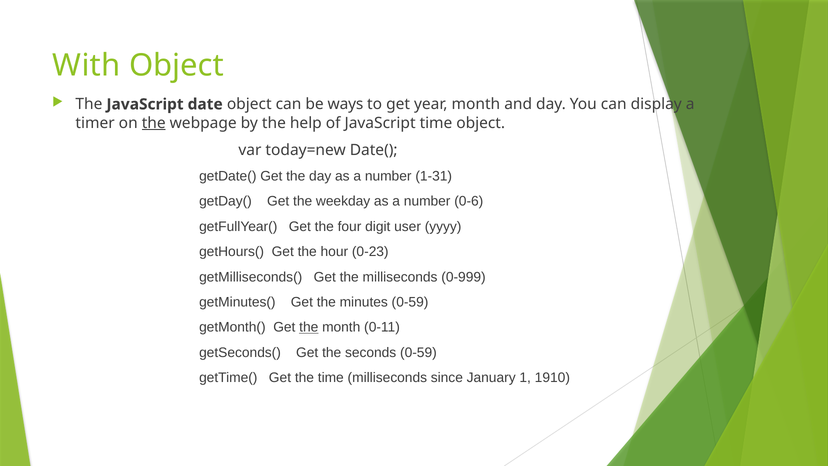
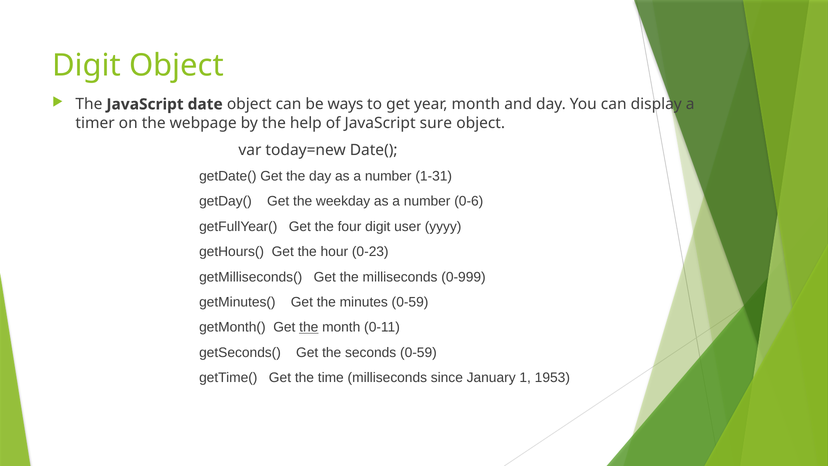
With at (86, 65): With -> Digit
the at (154, 123) underline: present -> none
JavaScript time: time -> sure
1910: 1910 -> 1953
